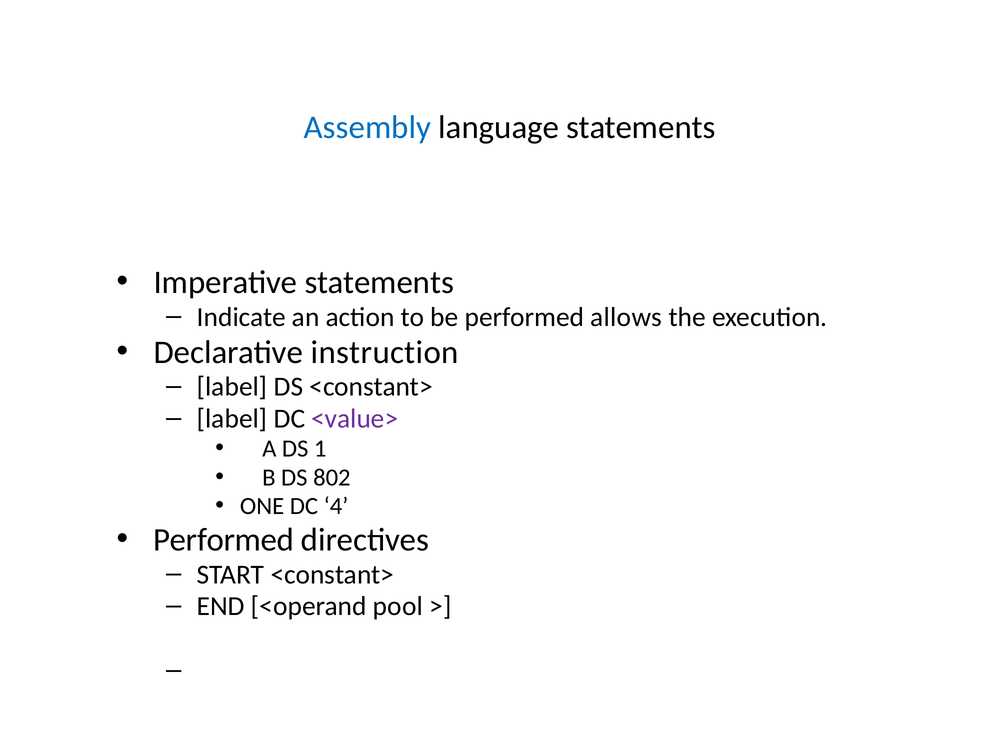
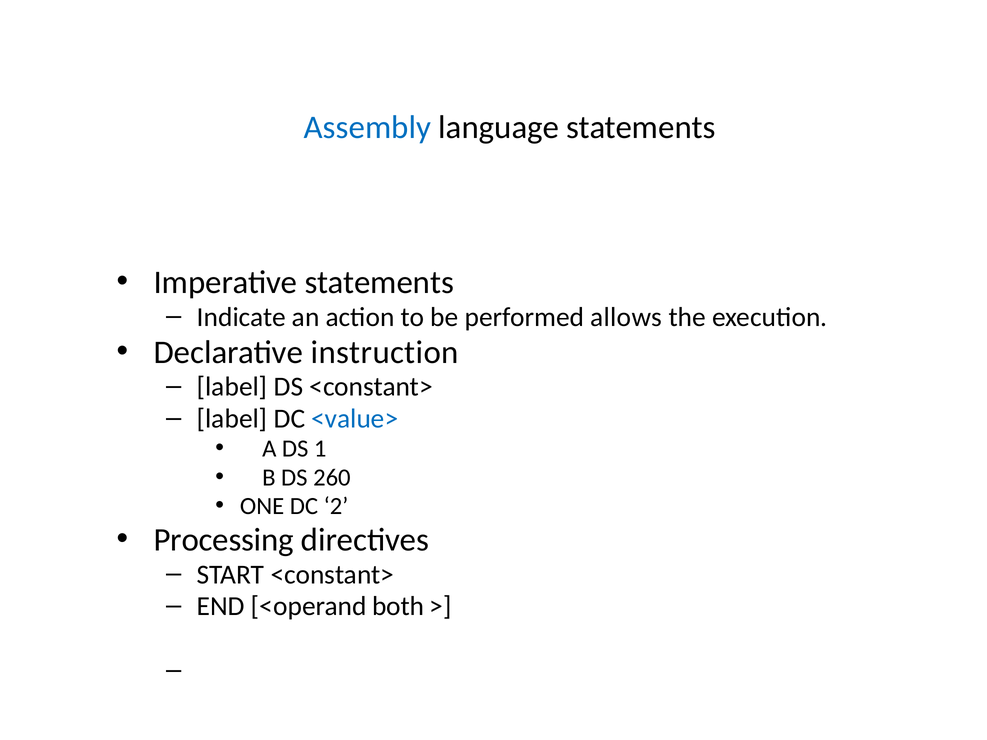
<value> colour: purple -> blue
802: 802 -> 260
4: 4 -> 2
Performed at (224, 540): Performed -> Processing
pool: pool -> both
